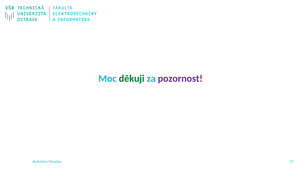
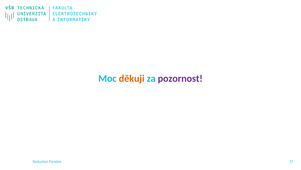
děkuji colour: green -> orange
